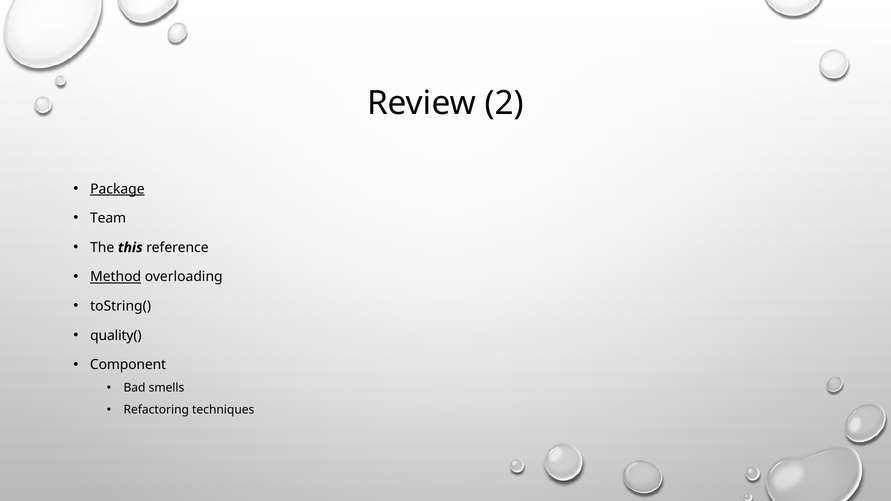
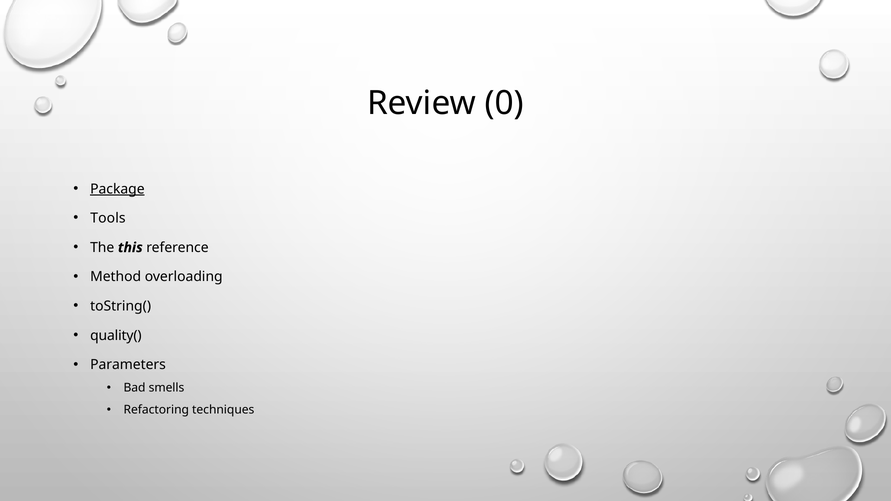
2: 2 -> 0
Team: Team -> Tools
Method underline: present -> none
Component: Component -> Parameters
